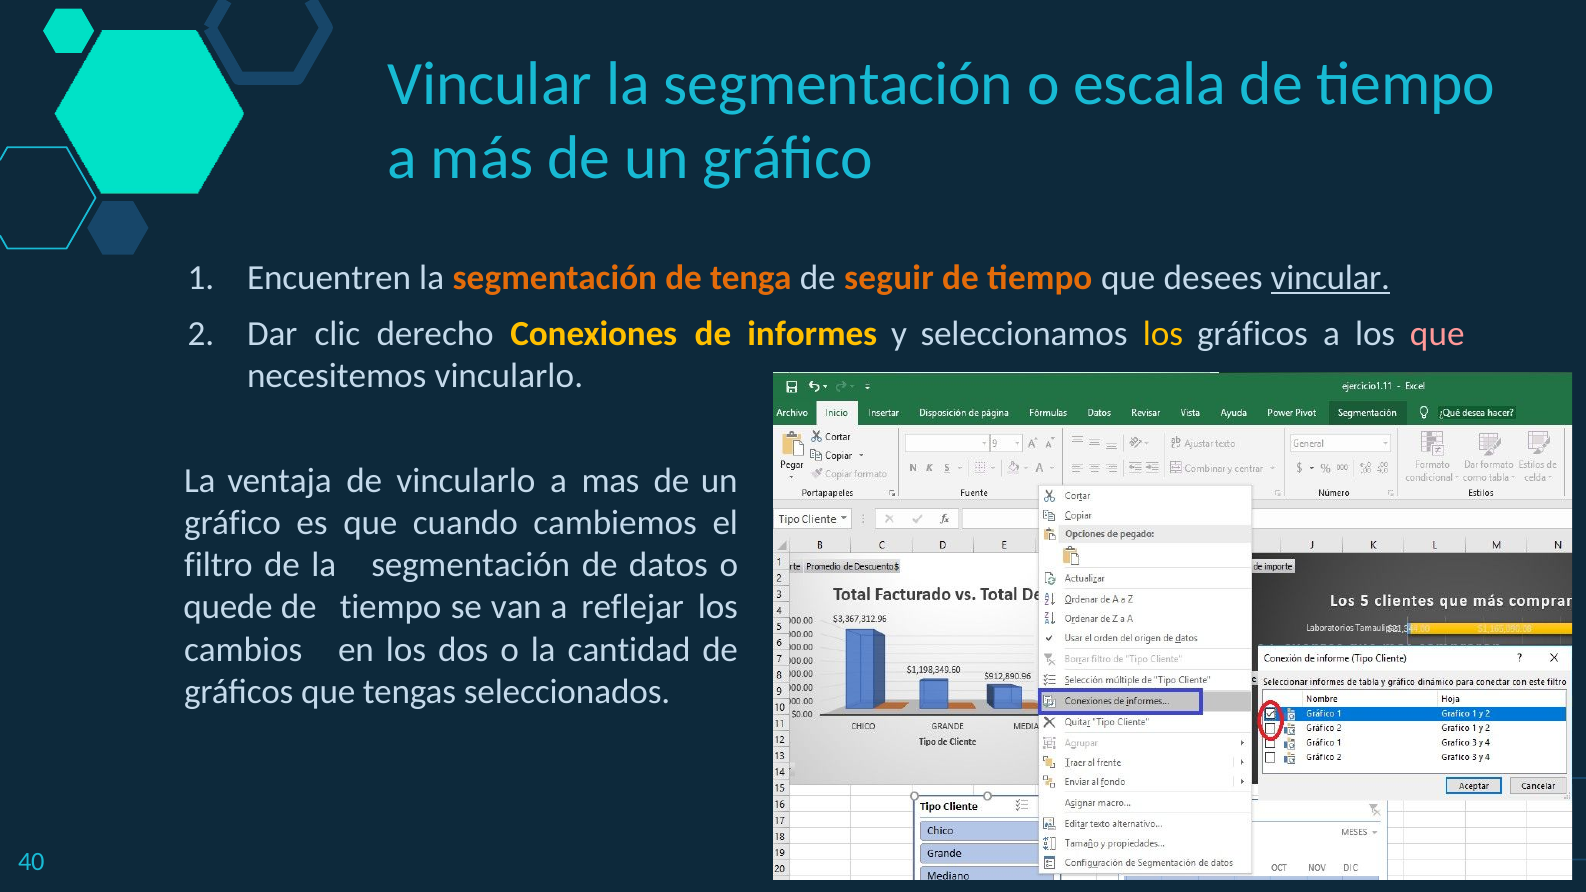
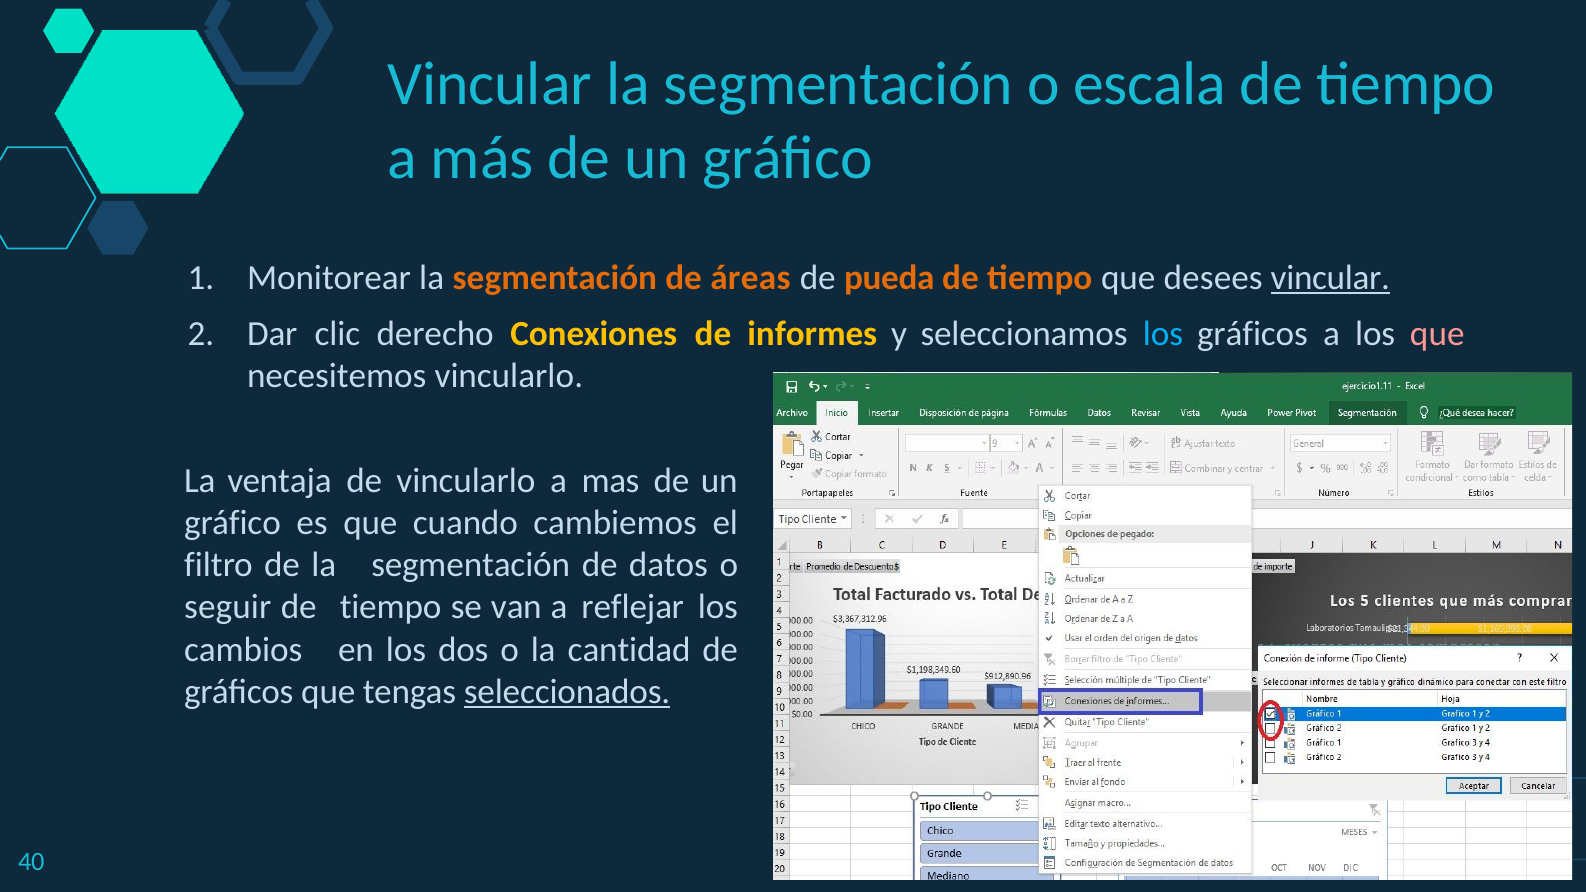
Encuentren: Encuentren -> Monitorear
tenga: tenga -> áreas
seguir: seguir -> pueda
los at (1163, 334) colour: yellow -> light blue
quede: quede -> seguir
seleccionados underline: none -> present
